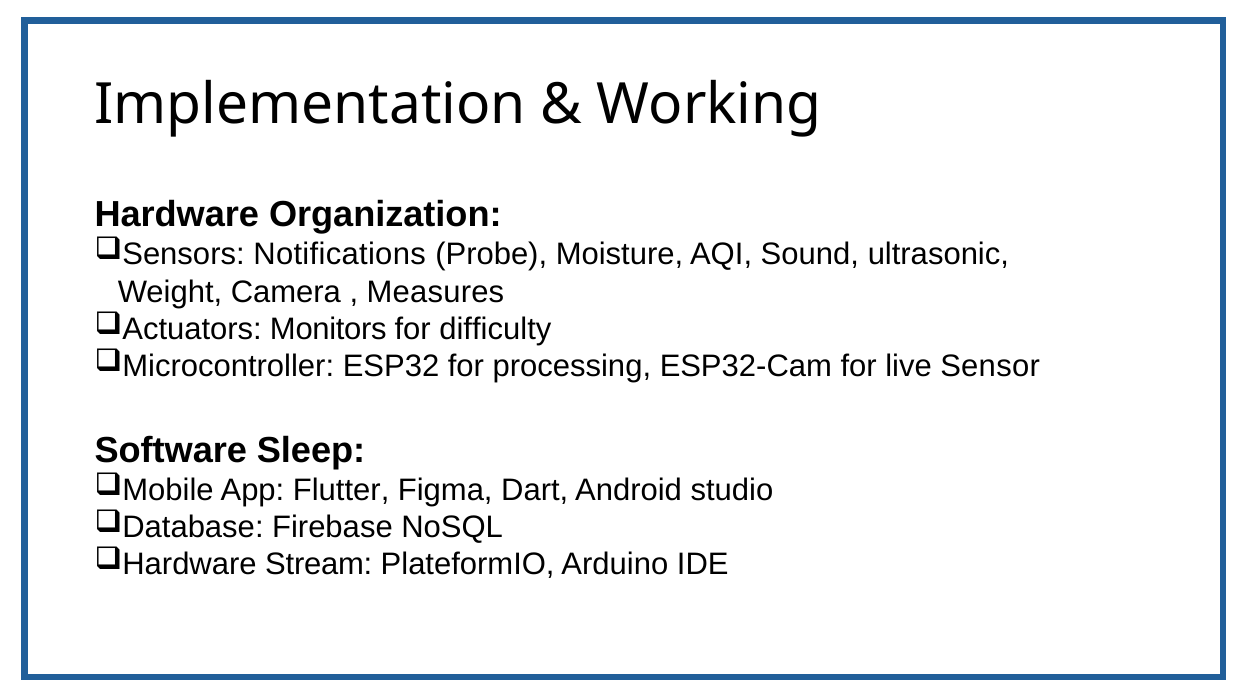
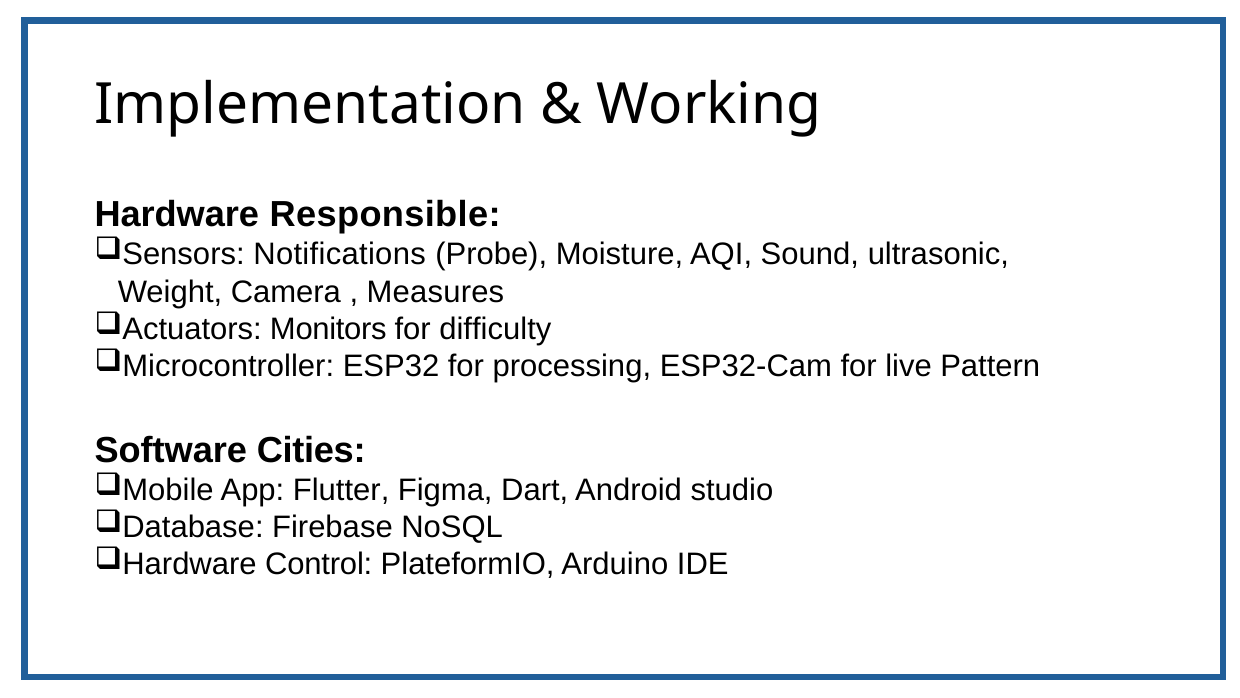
Organization: Organization -> Responsible
Sensor: Sensor -> Pattern
Sleep: Sleep -> Cities
Stream: Stream -> Control
